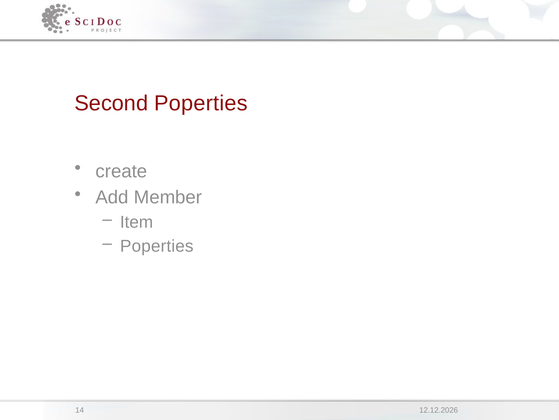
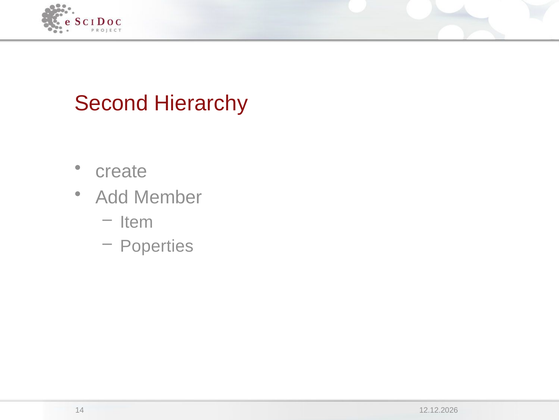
Second Poperties: Poperties -> Hierarchy
